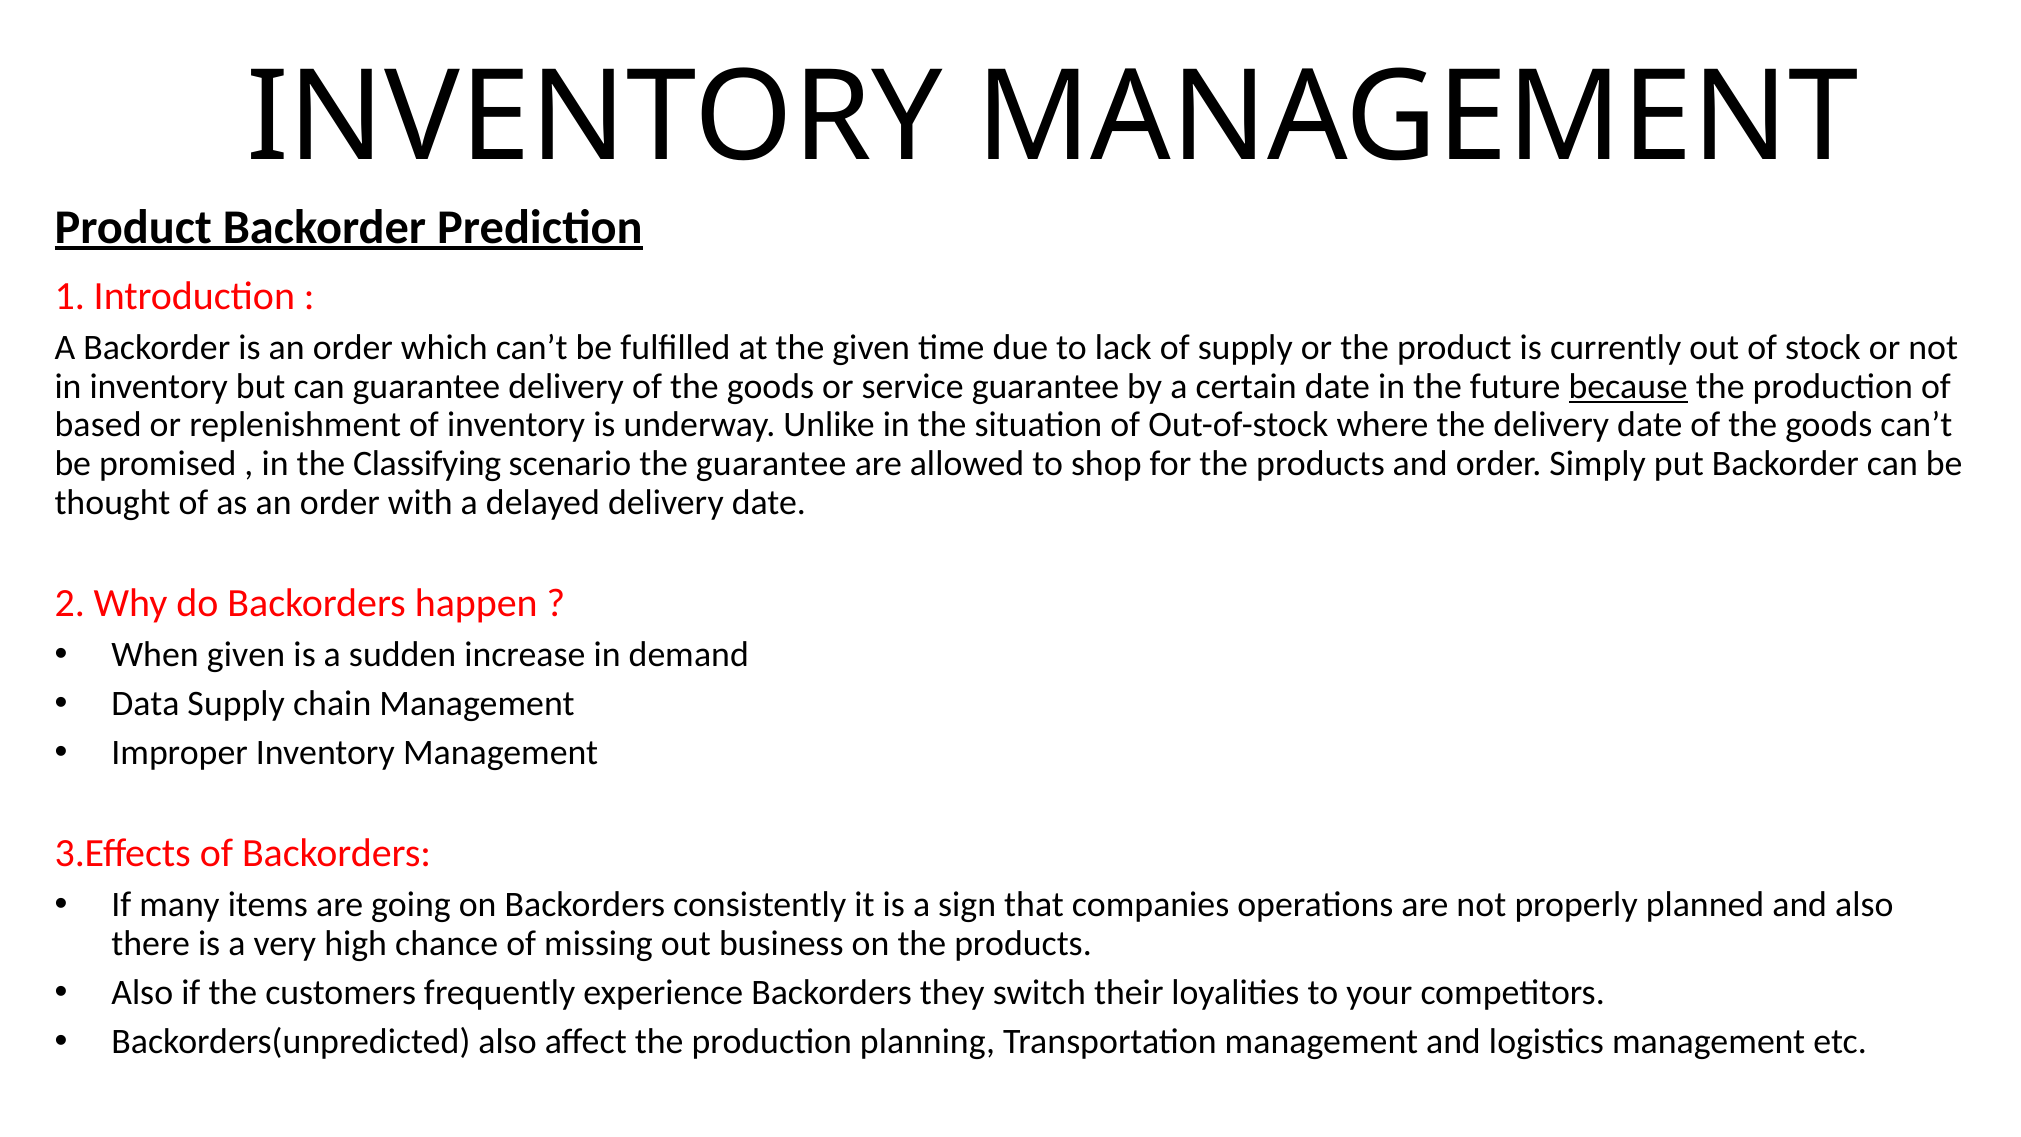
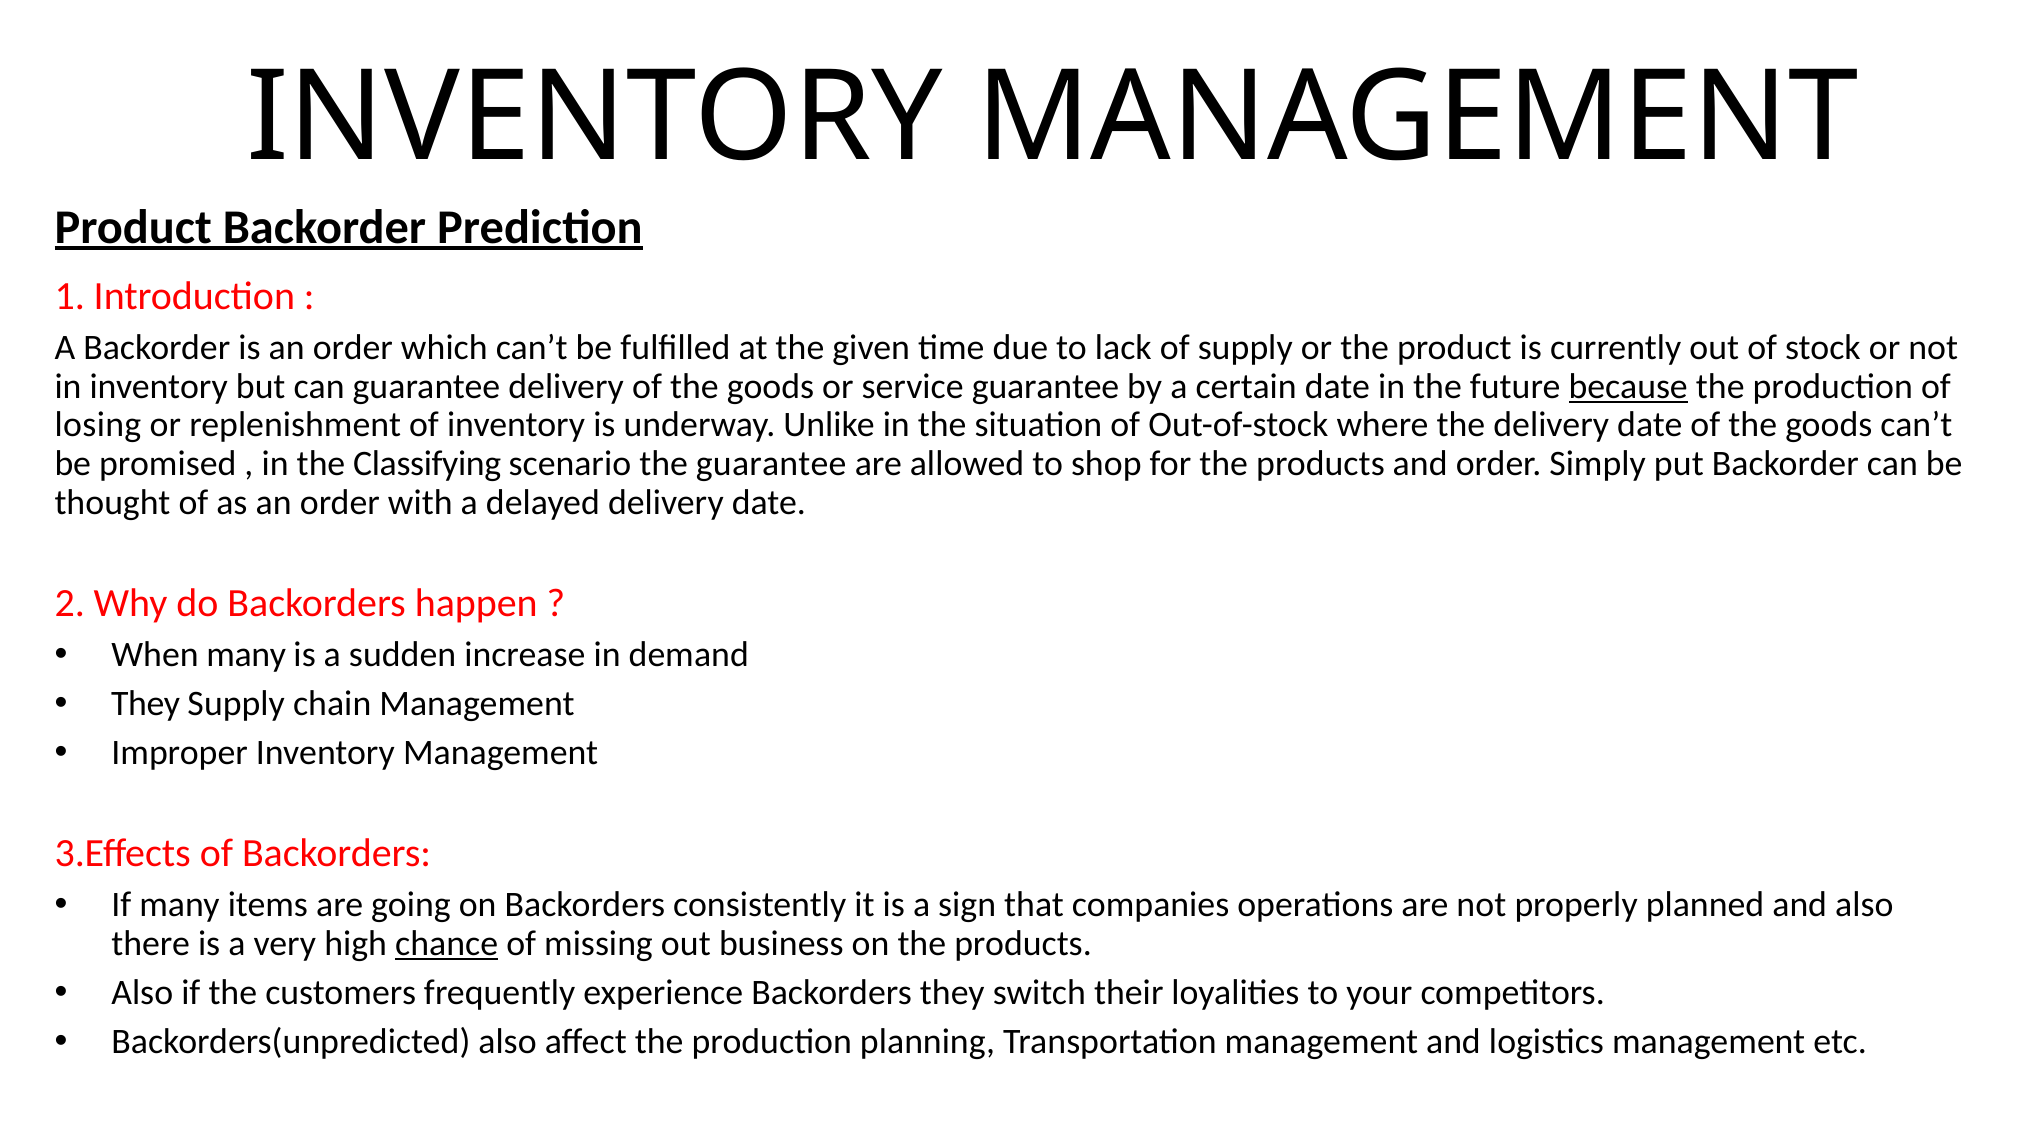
based: based -> losing
When given: given -> many
Data at (145, 704): Data -> They
chance underline: none -> present
